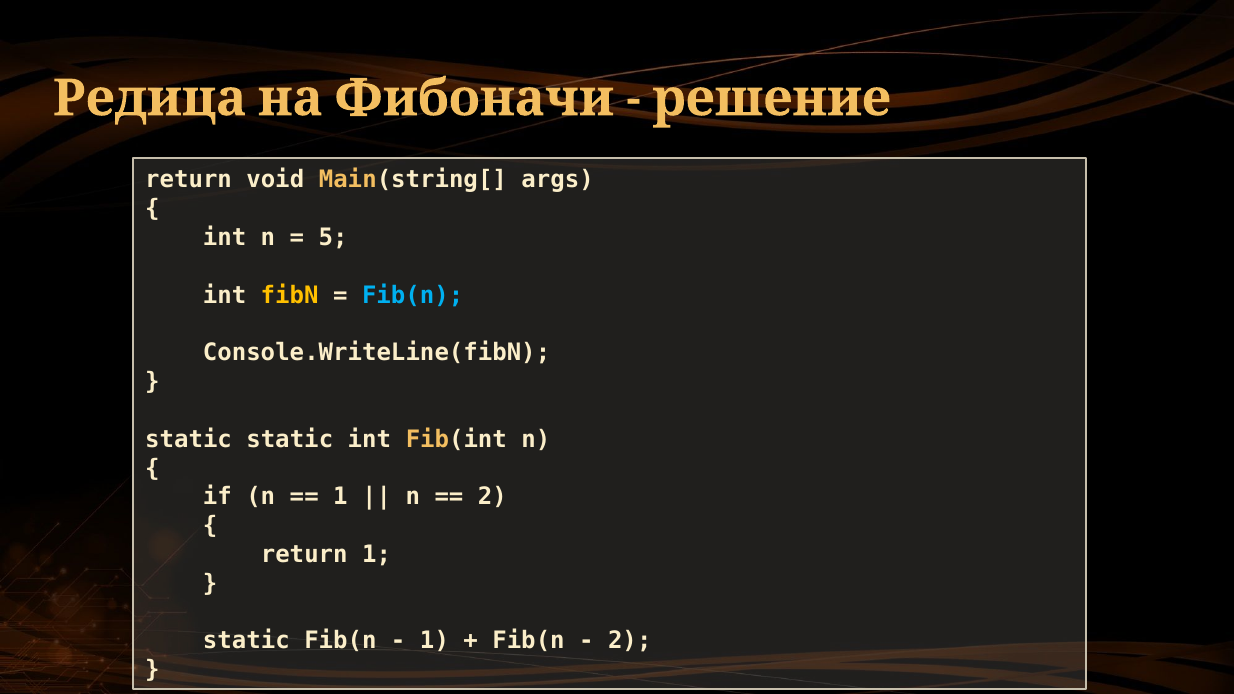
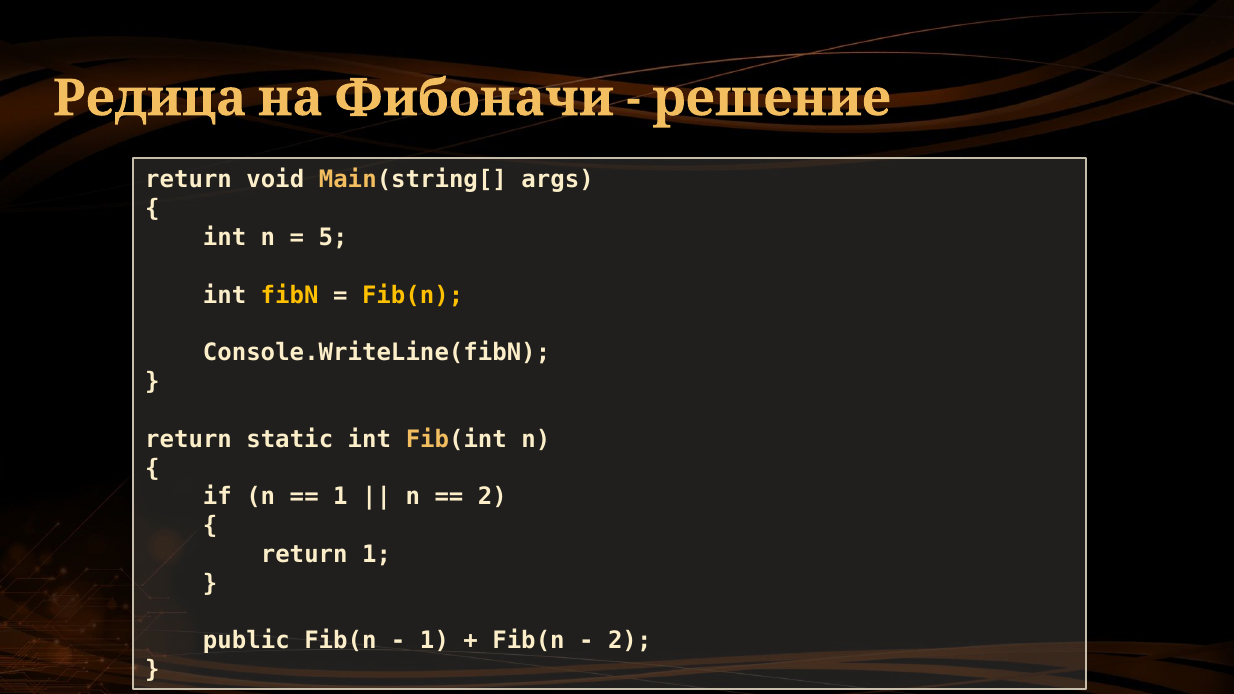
Fib(n at (413, 295) colour: light blue -> yellow
static at (189, 439): static -> return
static at (246, 641): static -> public
